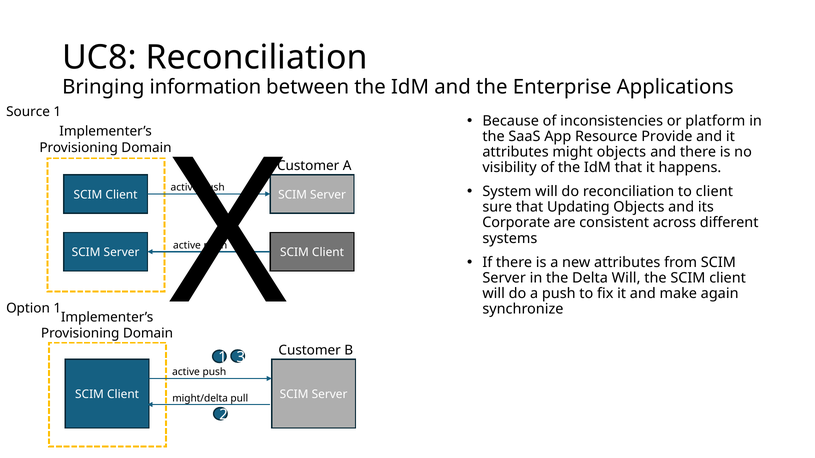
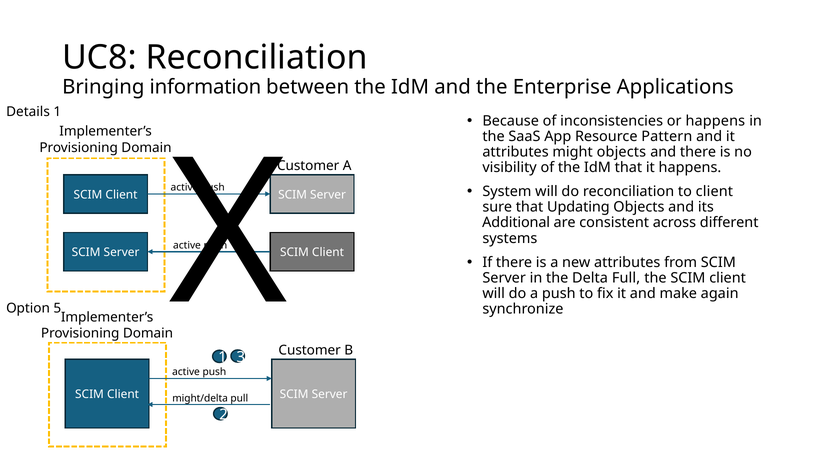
Source: Source -> Details
or platform: platform -> happens
Provide: Provide -> Pattern
Corporate: Corporate -> Additional
Delta Will: Will -> Full
Option 1: 1 -> 5
